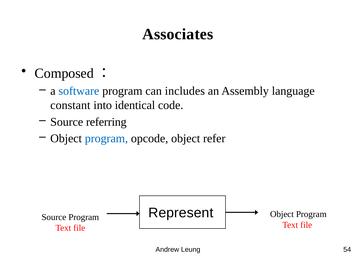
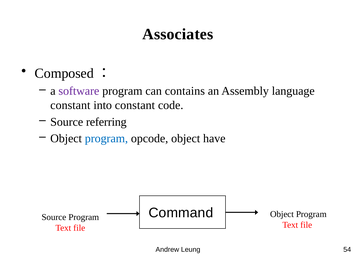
software colour: blue -> purple
includes: includes -> contains
into identical: identical -> constant
refer: refer -> have
Represent: Represent -> Command
